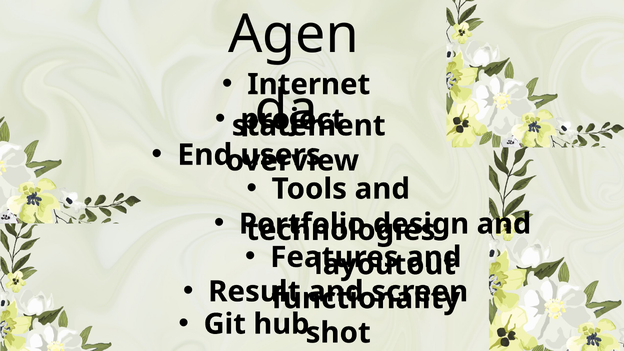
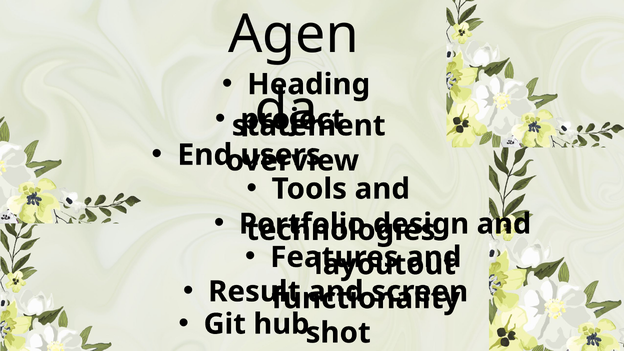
Internet: Internet -> Heading
